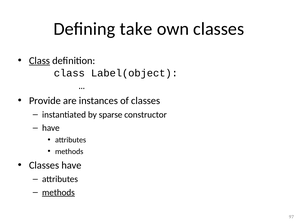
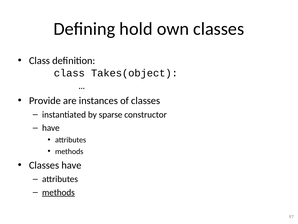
take: take -> hold
Class at (39, 61) underline: present -> none
Label(object: Label(object -> Takes(object
